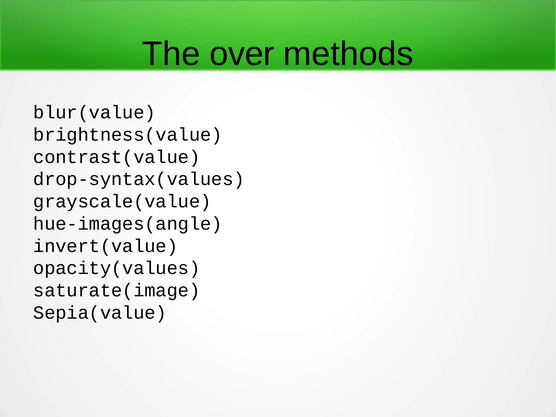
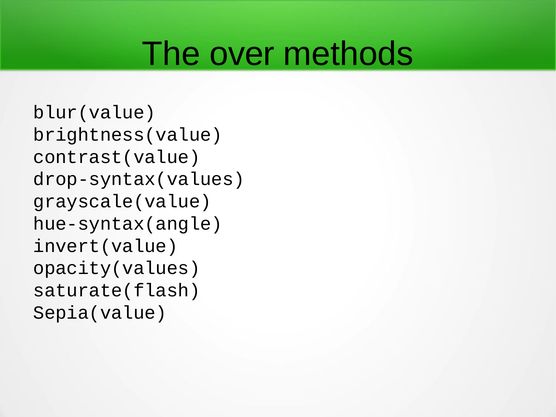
hue-images(angle: hue-images(angle -> hue-syntax(angle
saturate(image: saturate(image -> saturate(flash
